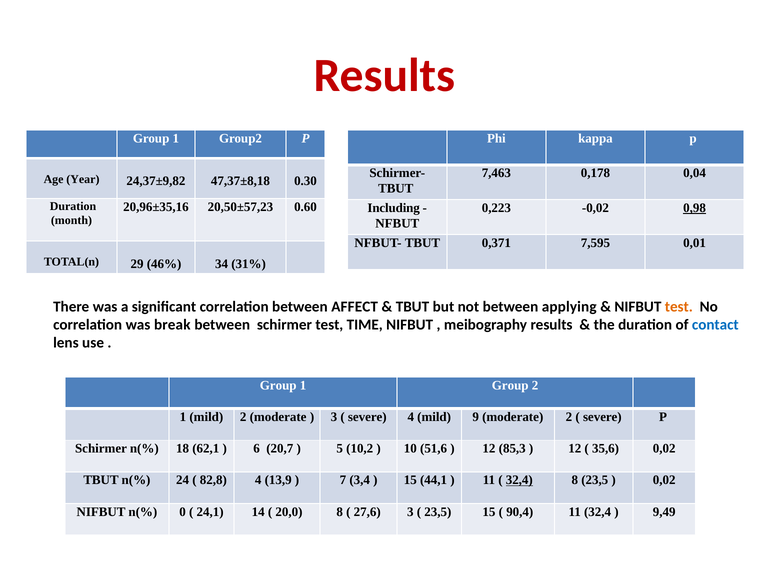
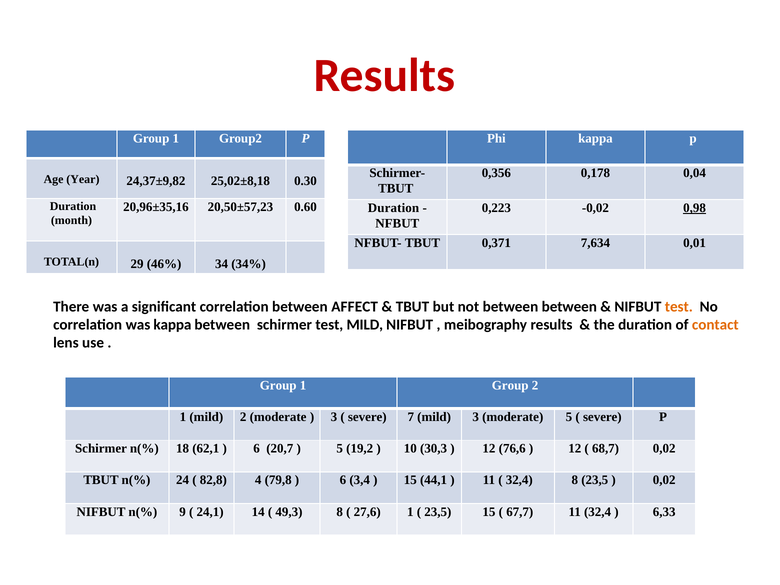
7,463: 7,463 -> 0,356
47,37±8,18: 47,37±8,18 -> 25,02±8,18
Including at (394, 208): Including -> Duration
7,595: 7,595 -> 7,634
31%: 31% -> 34%
between applying: applying -> between
was break: break -> kappa
test TIME: TIME -> MILD
contact colour: blue -> orange
severe 4: 4 -> 7
mild 9: 9 -> 3
moderate 2: 2 -> 5
10,2: 10,2 -> 19,2
51,6: 51,6 -> 30,3
85,3: 85,3 -> 76,6
35,6: 35,6 -> 68,7
13,9: 13,9 -> 79,8
7 at (343, 480): 7 -> 6
32,4 at (519, 480) underline: present -> none
0: 0 -> 9
20,0: 20,0 -> 49,3
27,6 3: 3 -> 1
90,4: 90,4 -> 67,7
9,49: 9,49 -> 6,33
